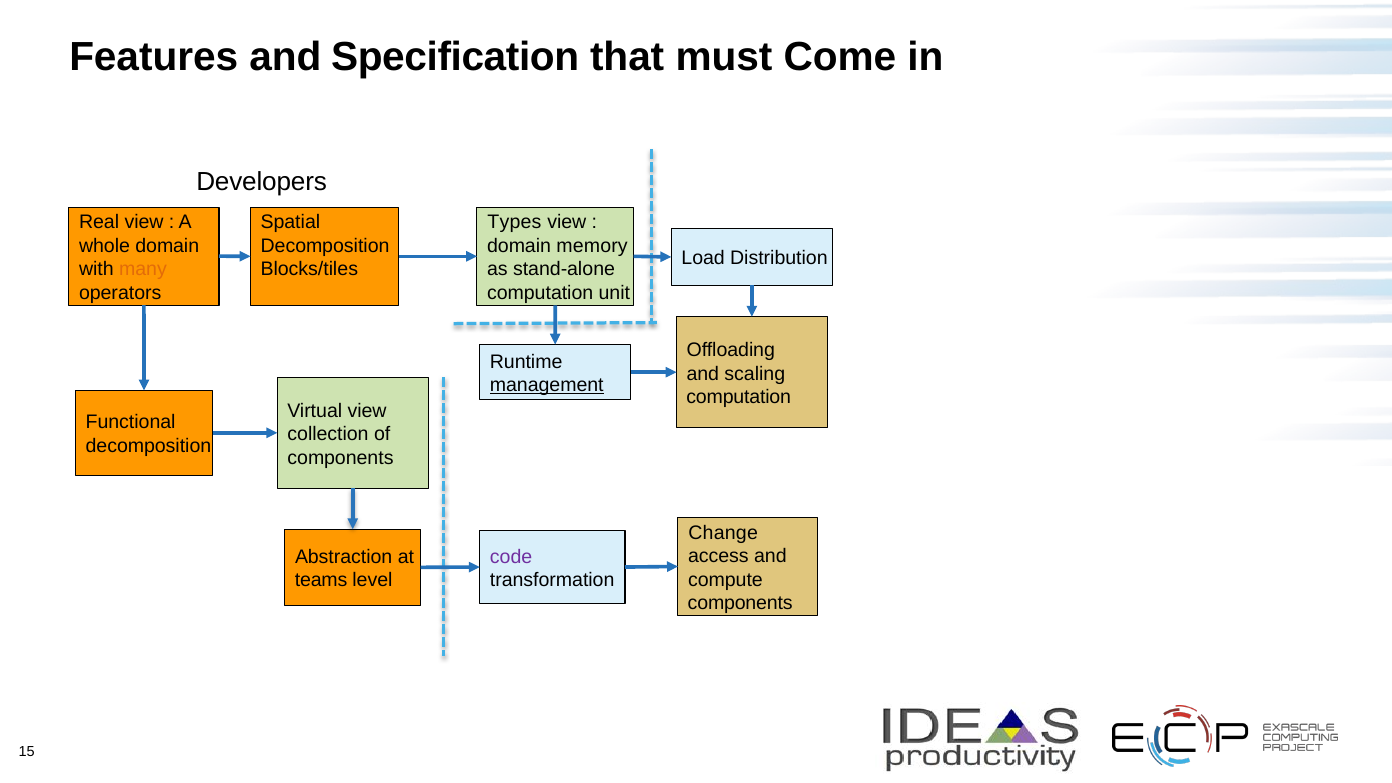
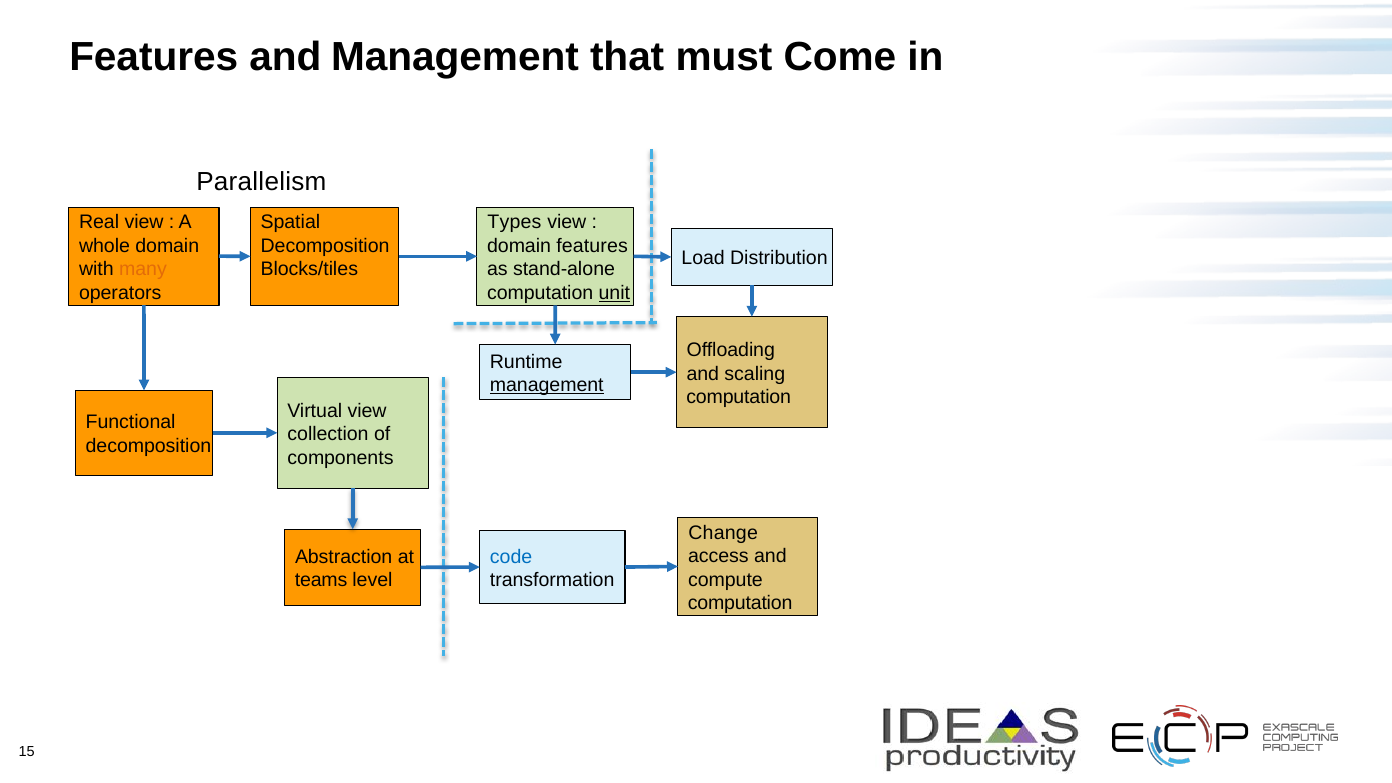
and Specification: Specification -> Management
Developers: Developers -> Parallelism
domain memory: memory -> features
unit underline: none -> present
code colour: purple -> blue
components at (740, 603): components -> computation
